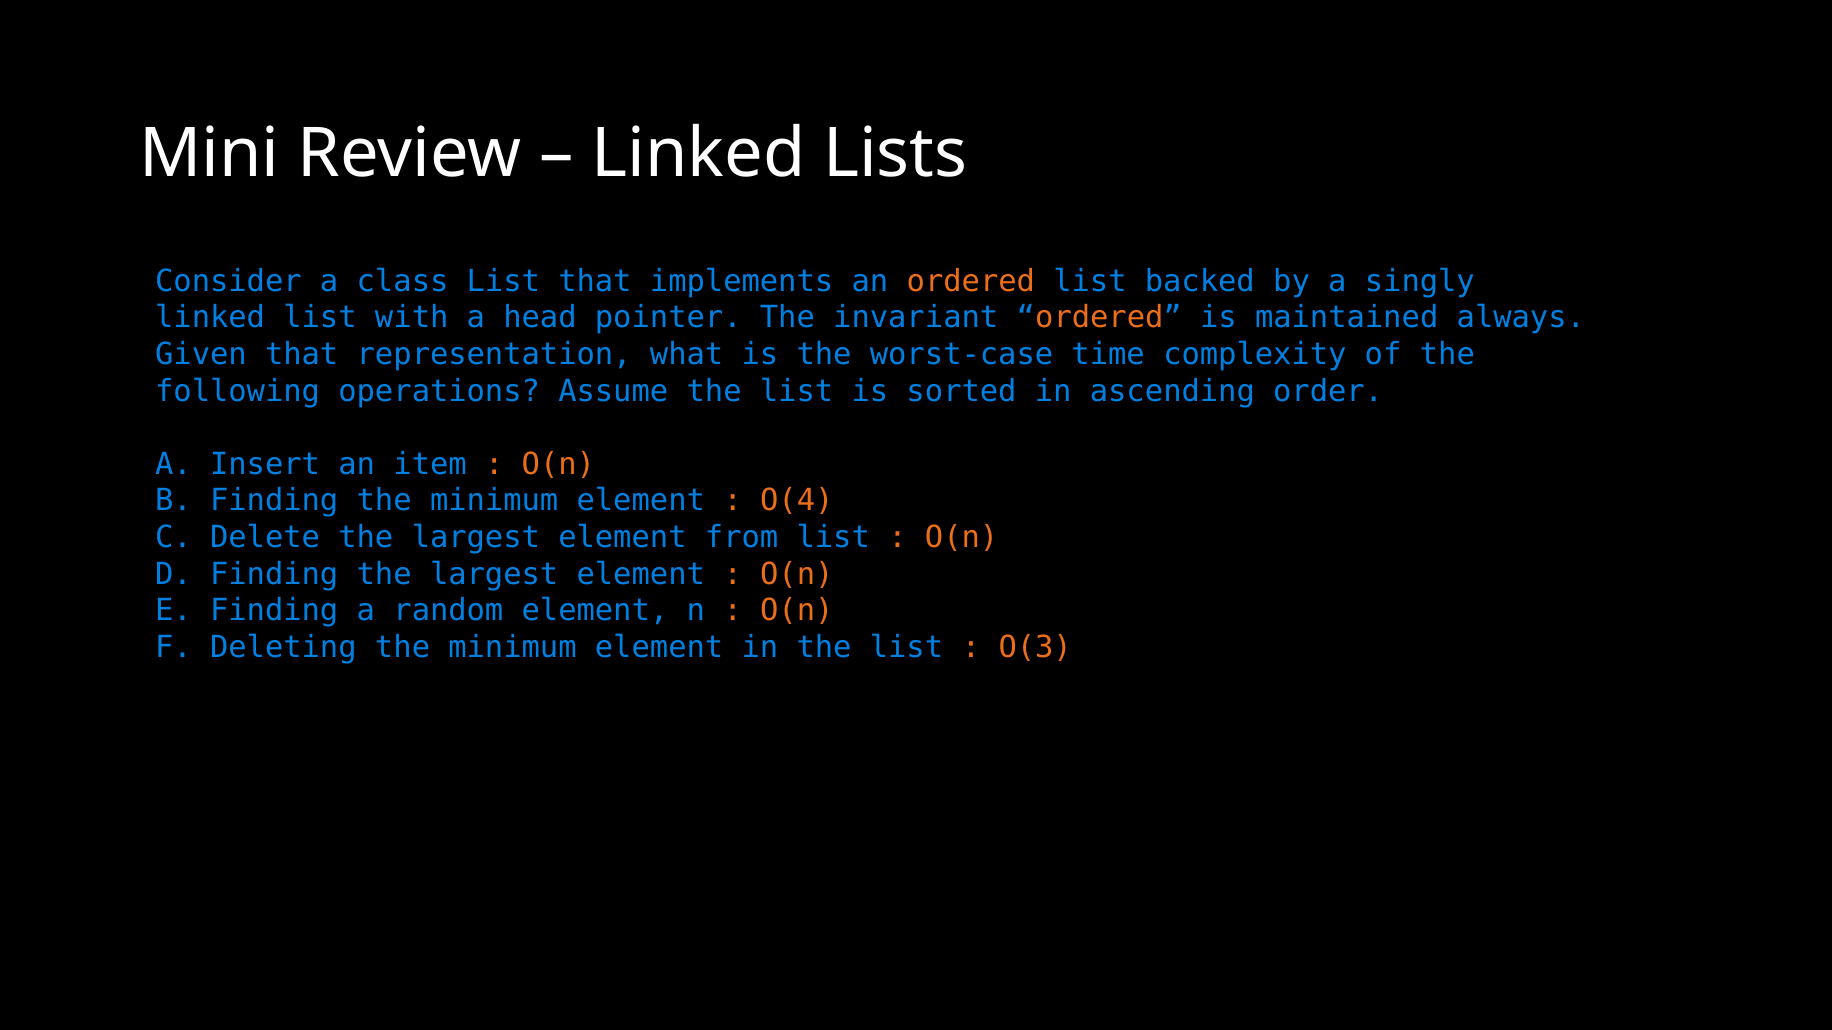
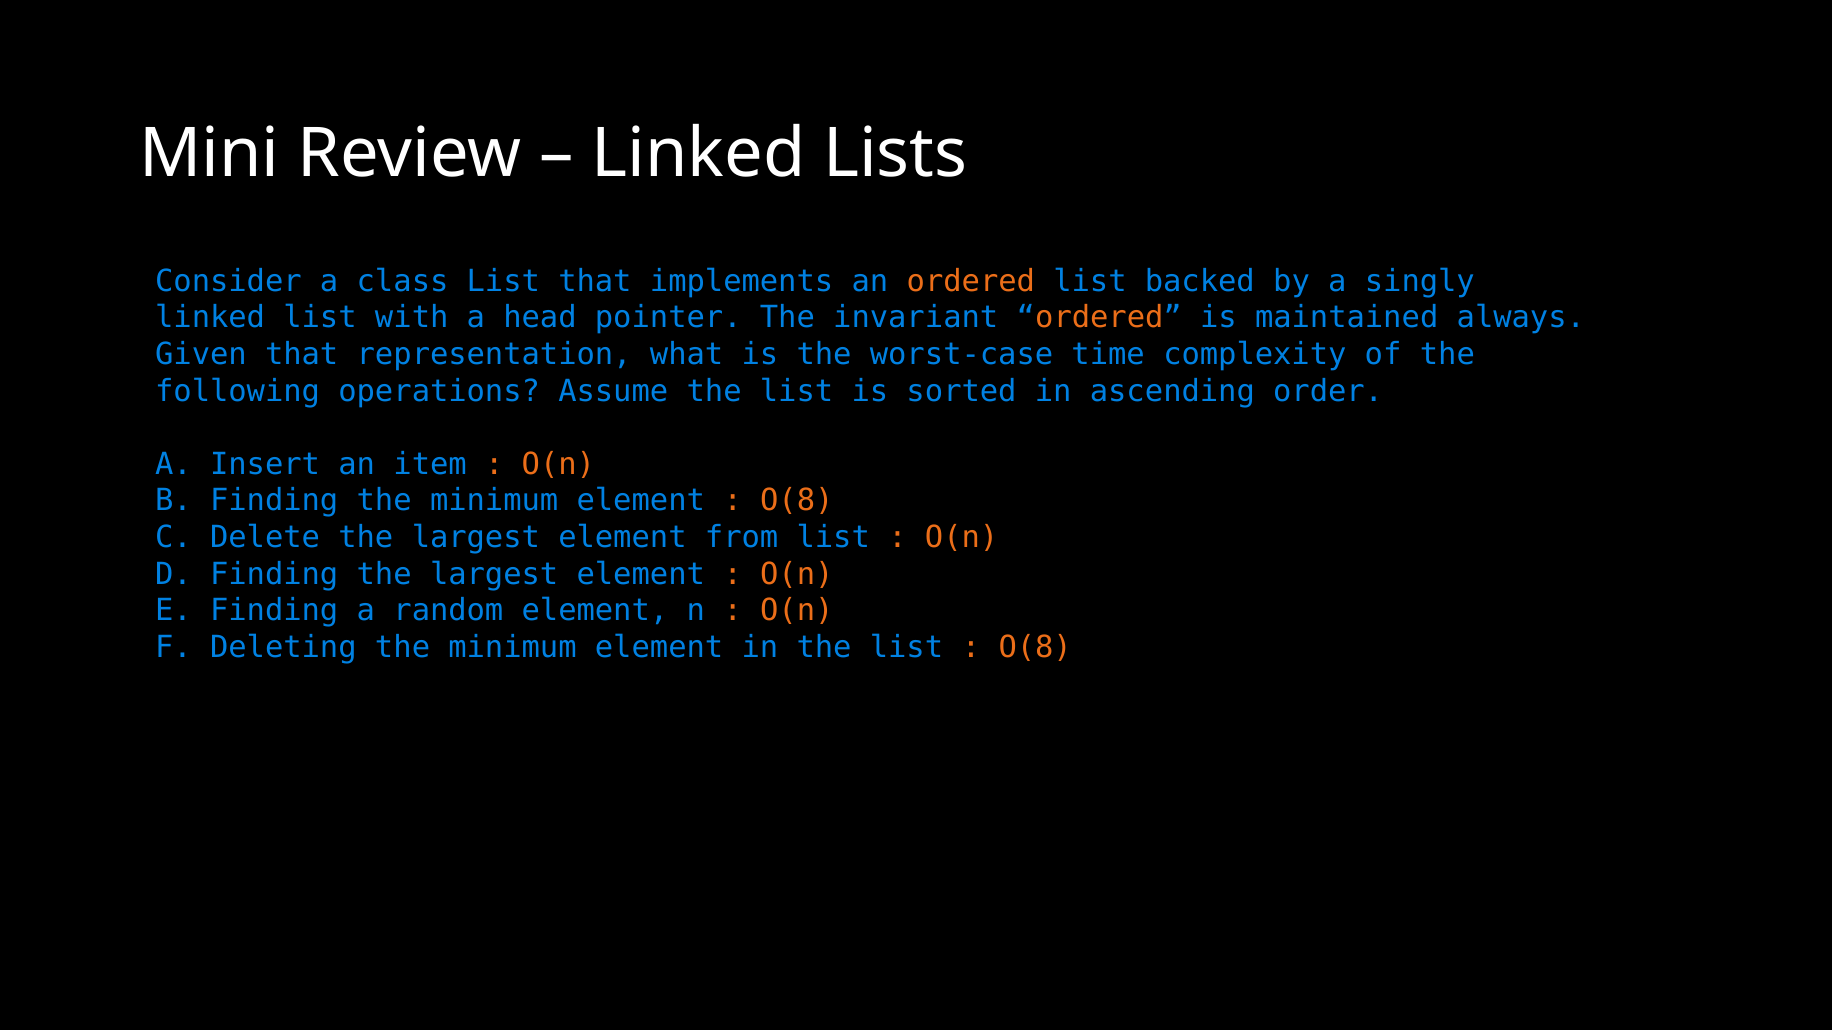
O(4 at (797, 501): O(4 -> O(8
O(3 at (1035, 647): O(3 -> O(8
